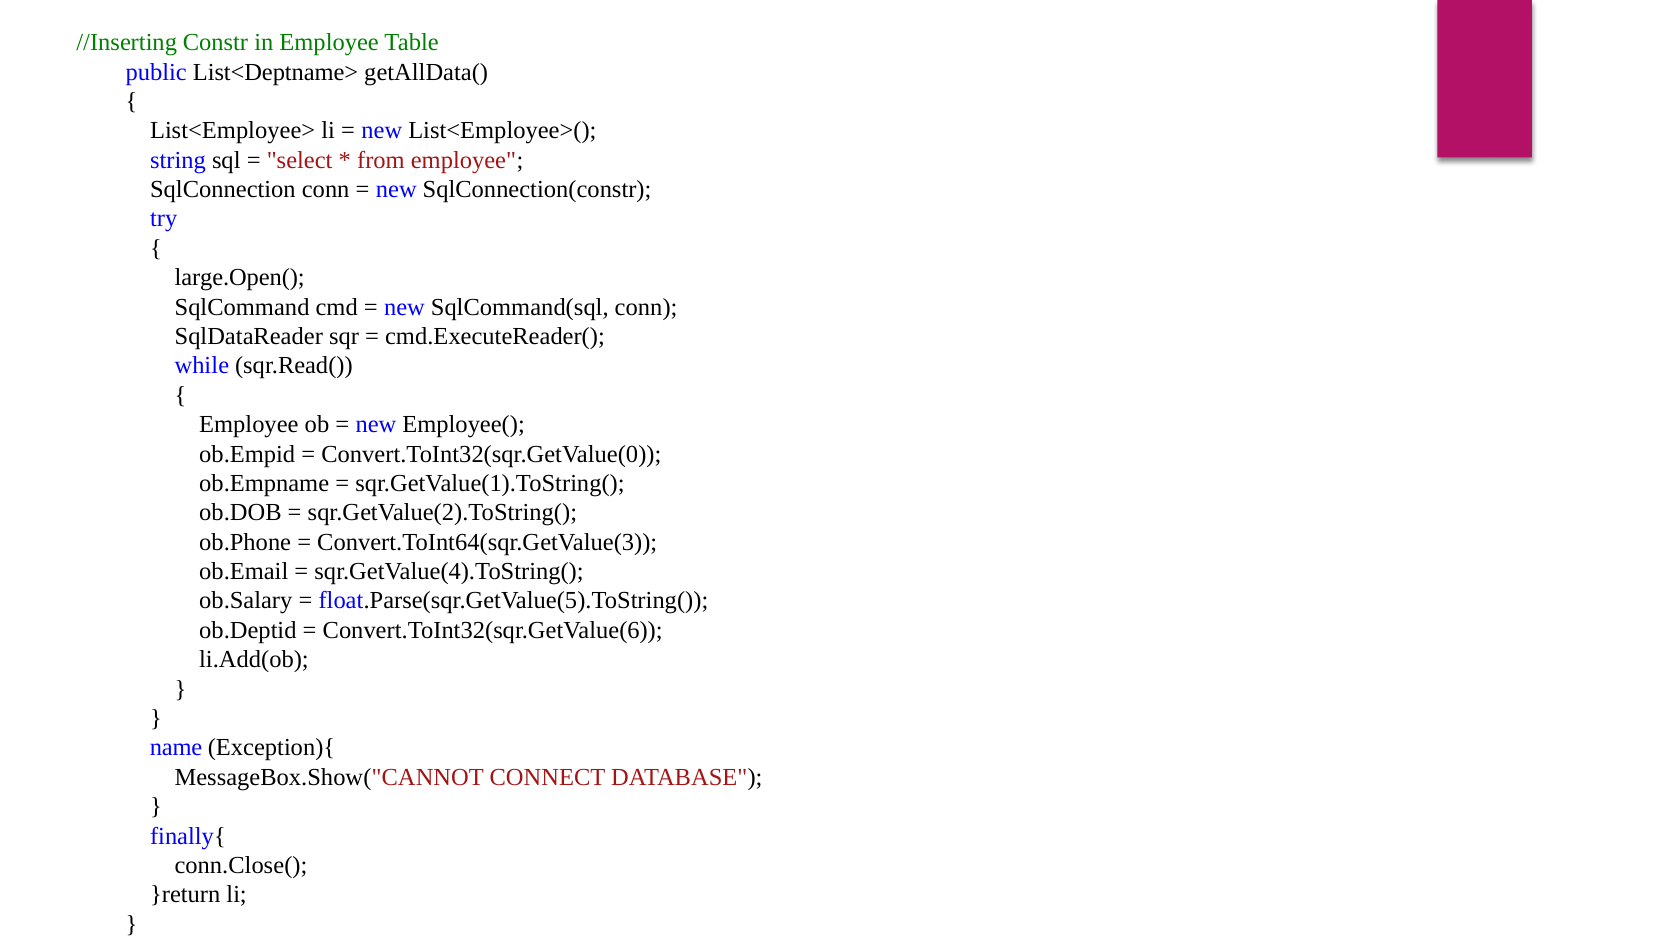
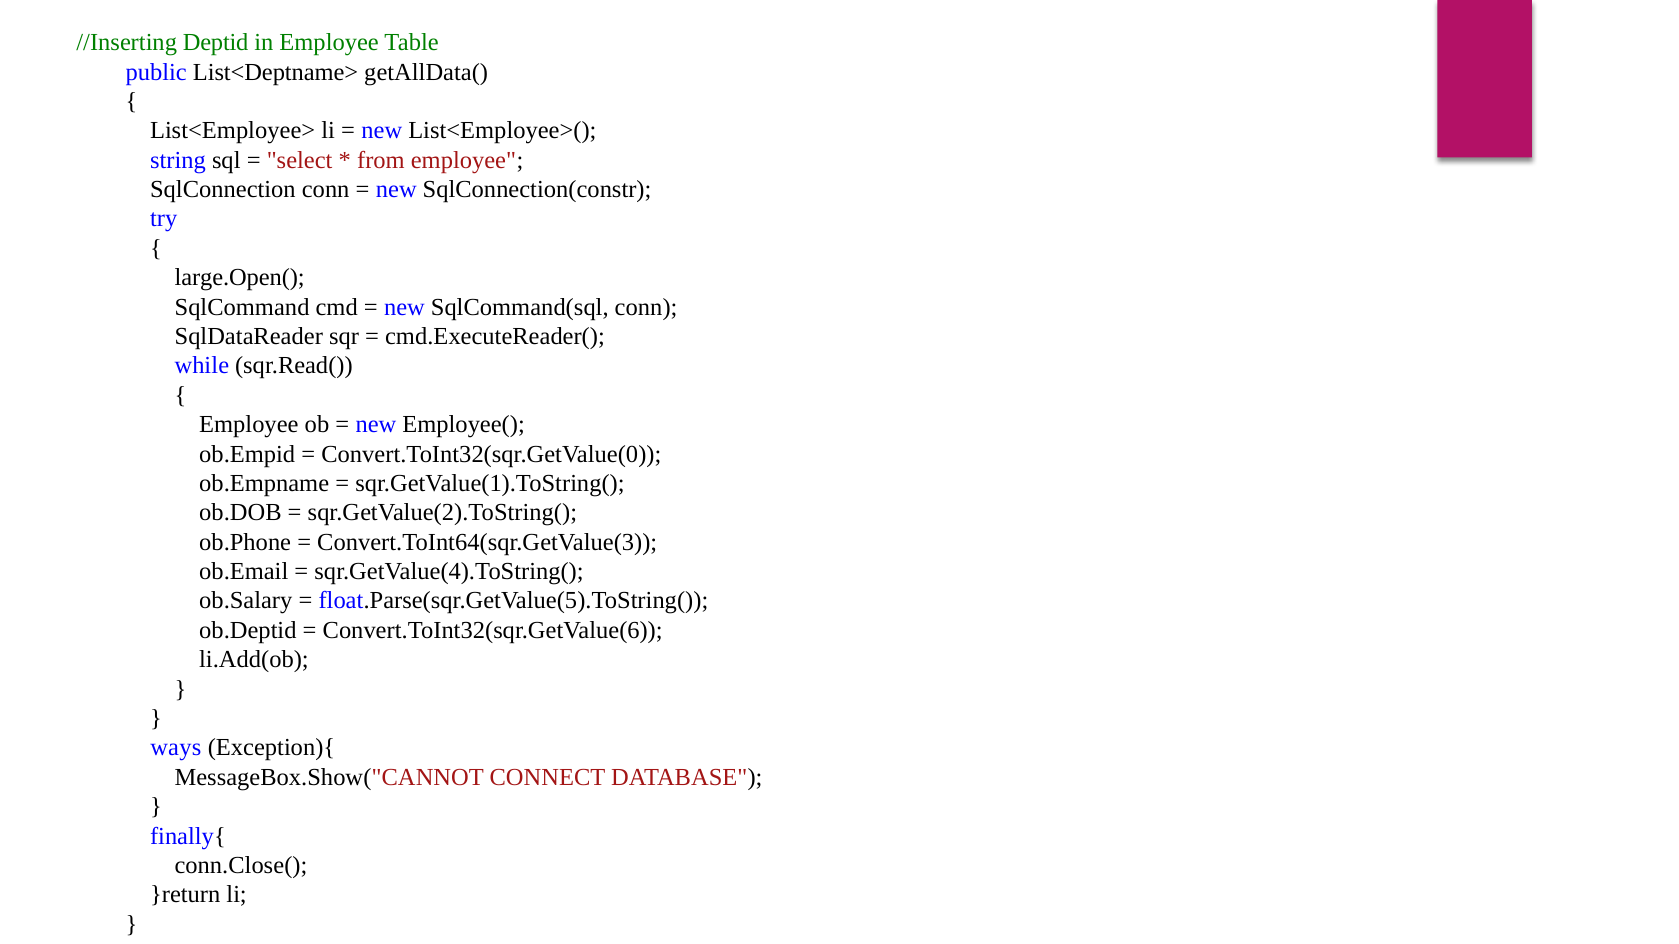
Constr: Constr -> Deptid
name: name -> ways
